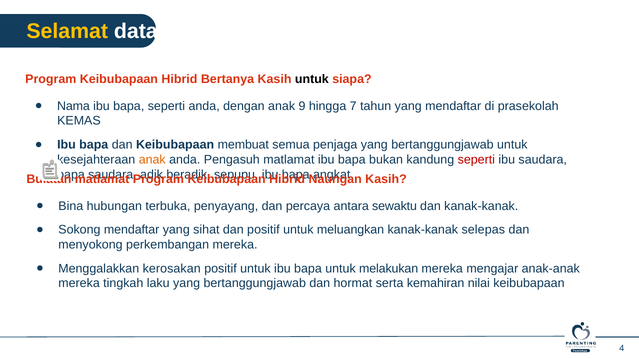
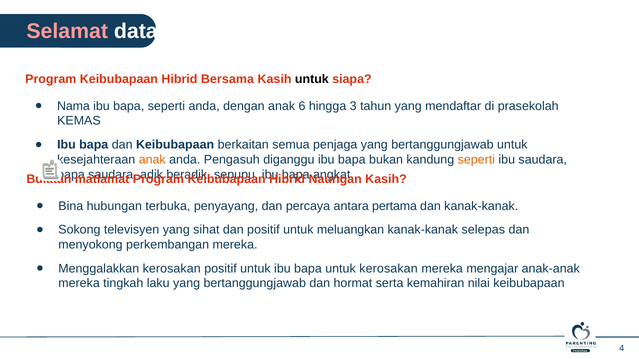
Selamat colour: yellow -> pink
Bertanya: Bertanya -> Bersama
9: 9 -> 6
7: 7 -> 3
membuat: membuat -> berkaitan
Pengasuh matlamat: matlamat -> diganggu
seperti at (476, 160) colour: red -> orange
sewaktu: sewaktu -> pertama
Sokong mendaftar: mendaftar -> televisyen
untuk melakukan: melakukan -> kerosakan
